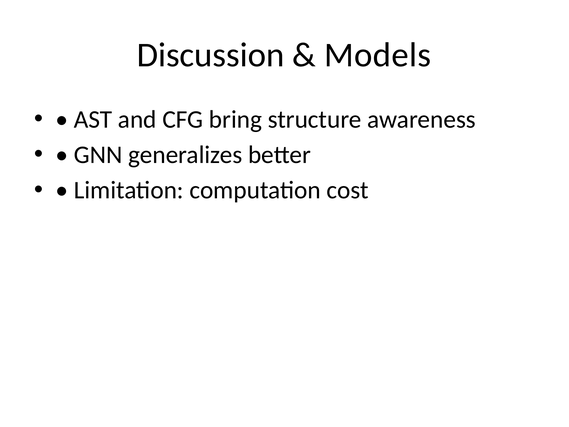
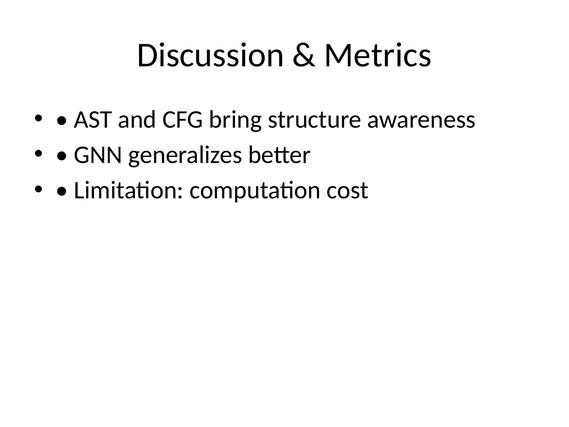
Models: Models -> Metrics
